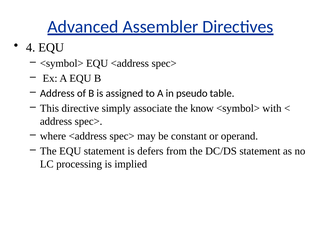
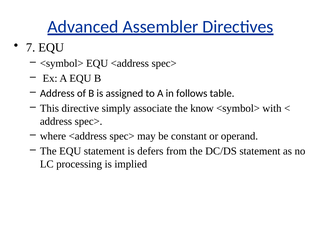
4: 4 -> 7
pseudo: pseudo -> follows
